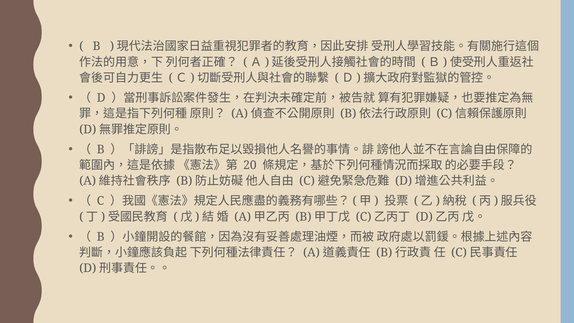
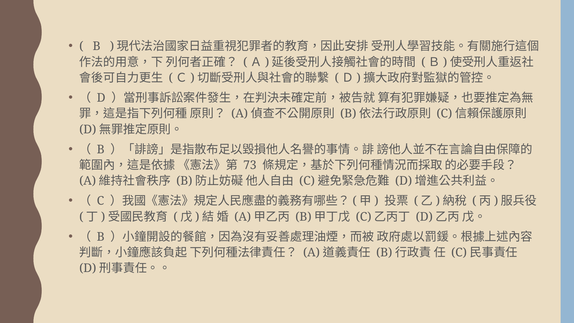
20: 20 -> 73
